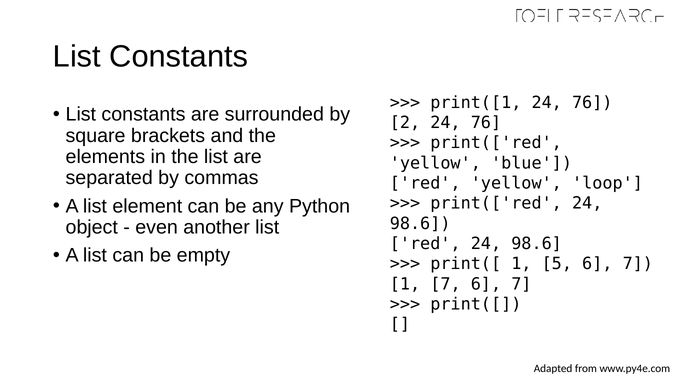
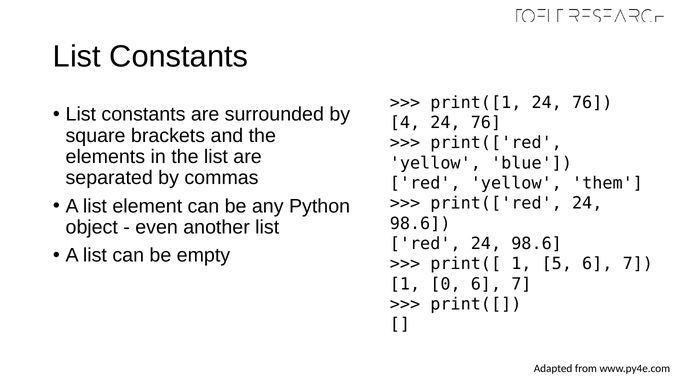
2: 2 -> 4
loop: loop -> them
1 7: 7 -> 0
